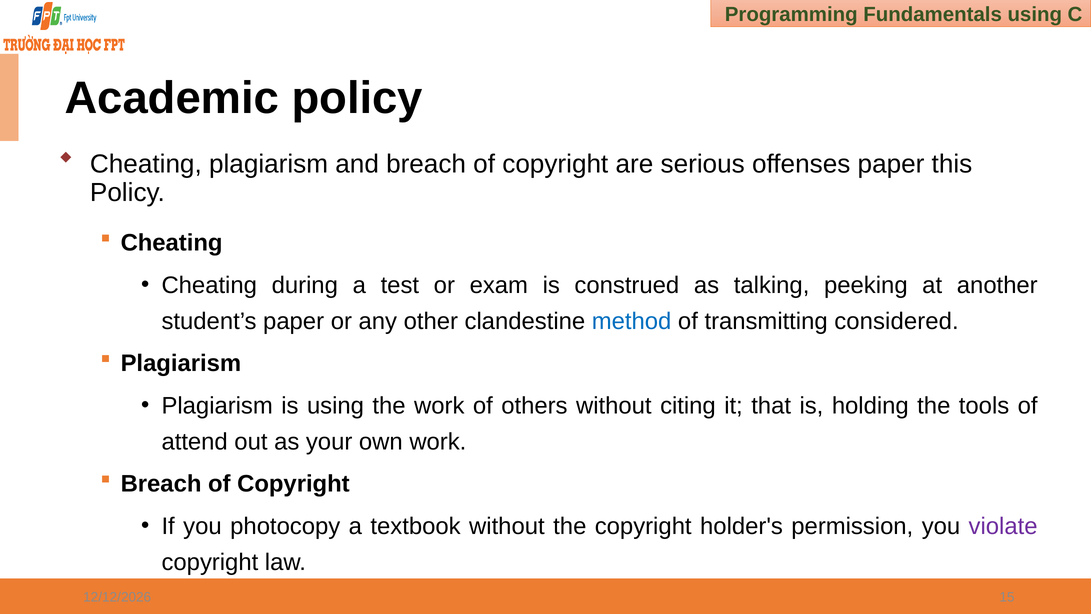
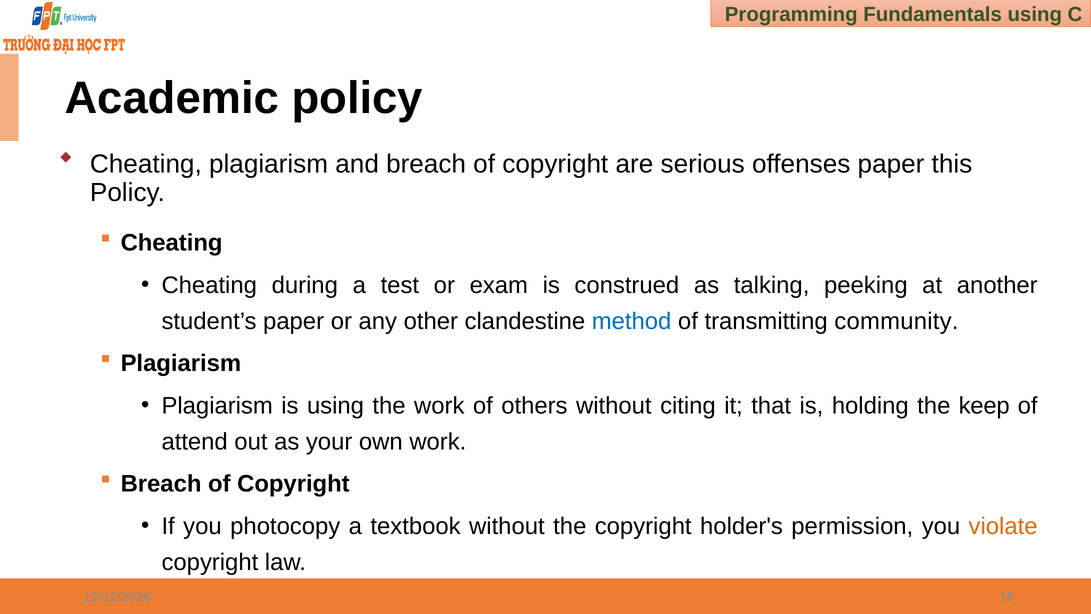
considered: considered -> community
tools: tools -> keep
violate colour: purple -> orange
